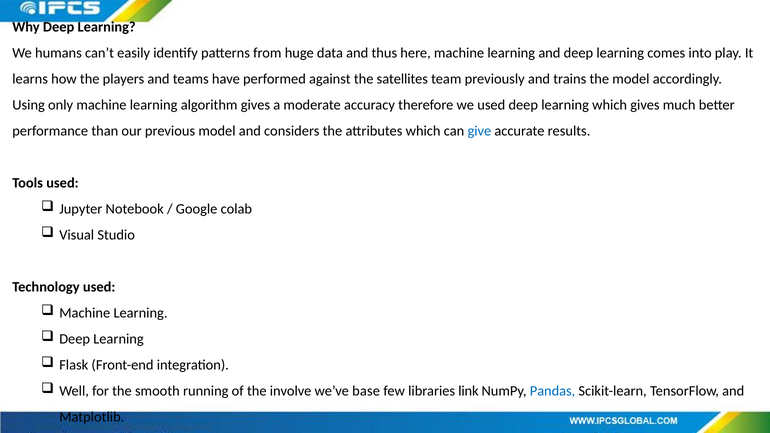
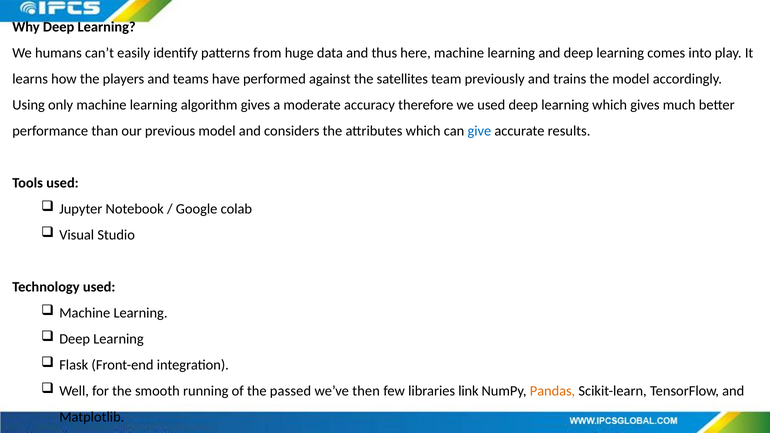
involve: involve -> passed
base: base -> then
Pandas colour: blue -> orange
